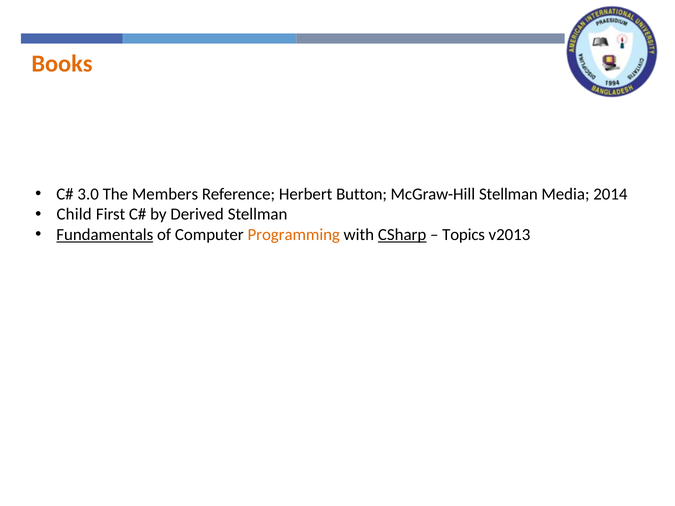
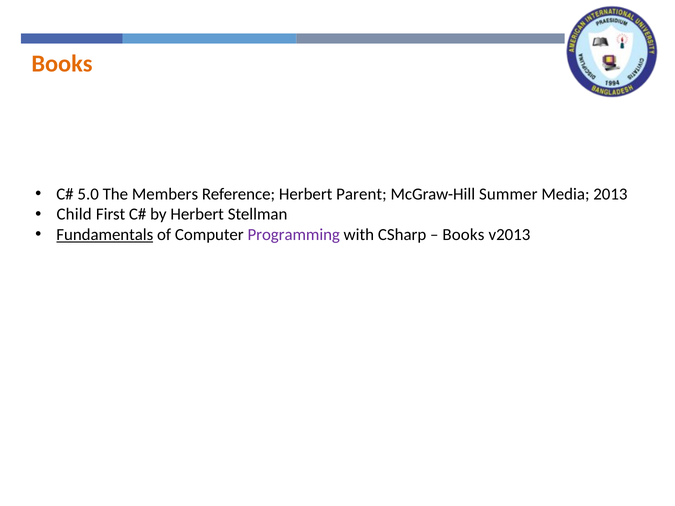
3.0: 3.0 -> 5.0
Button: Button -> Parent
McGraw-Hill Stellman: Stellman -> Summer
2014: 2014 -> 2013
by Derived: Derived -> Herbert
Programming colour: orange -> purple
CSharp underline: present -> none
Topics at (464, 235): Topics -> Books
